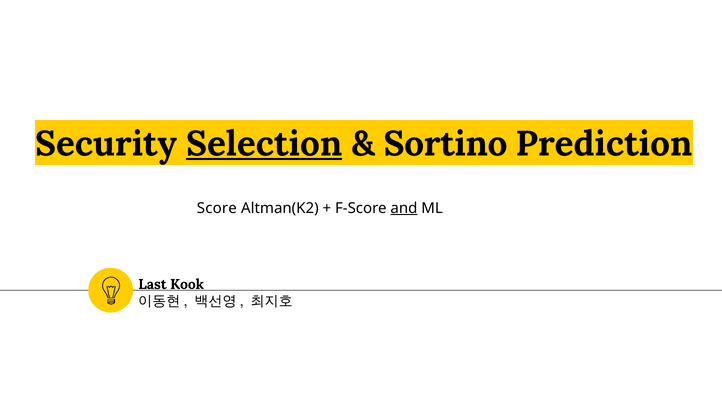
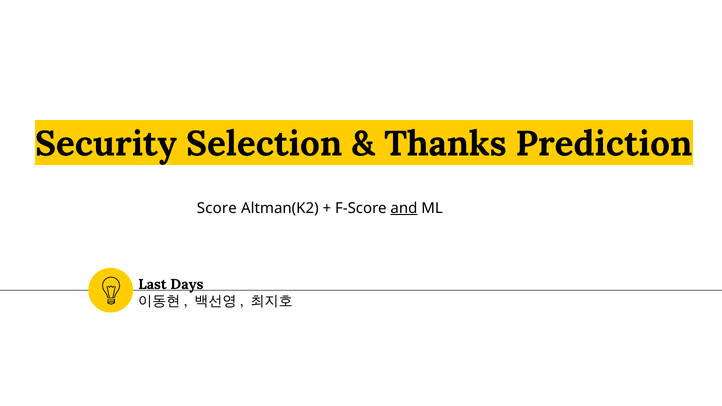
Selection underline: present -> none
Sortino: Sortino -> Thanks
Kook: Kook -> Days
